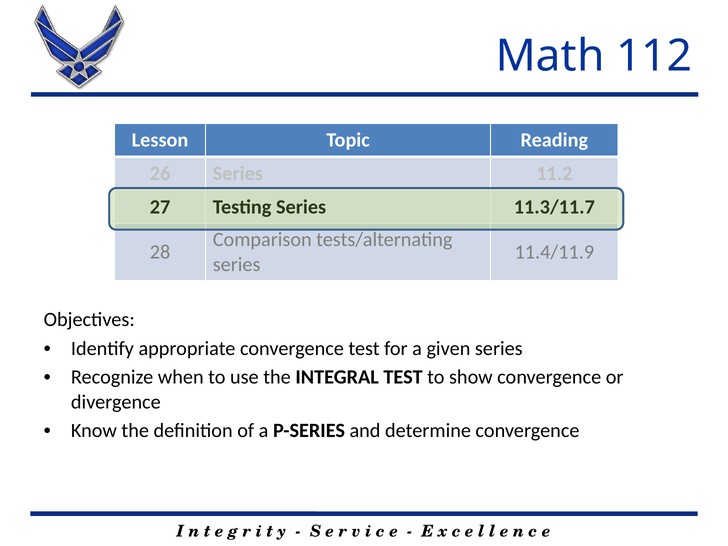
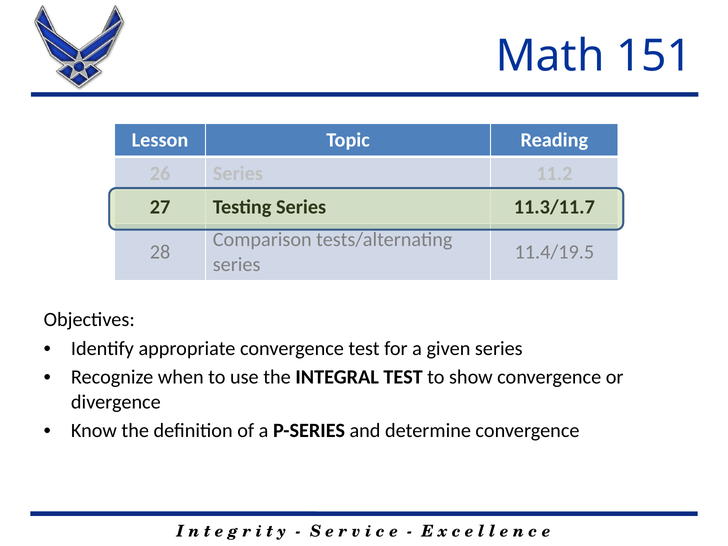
112: 112 -> 151
11.4/11.9: 11.4/11.9 -> 11.4/19.5
